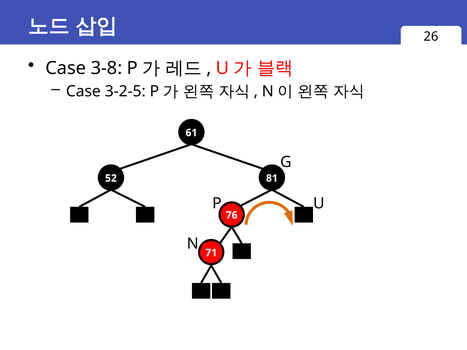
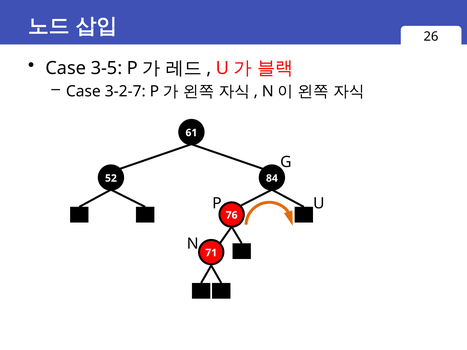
3-8: 3-8 -> 3-5
3-2-5: 3-2-5 -> 3-2-7
81: 81 -> 84
